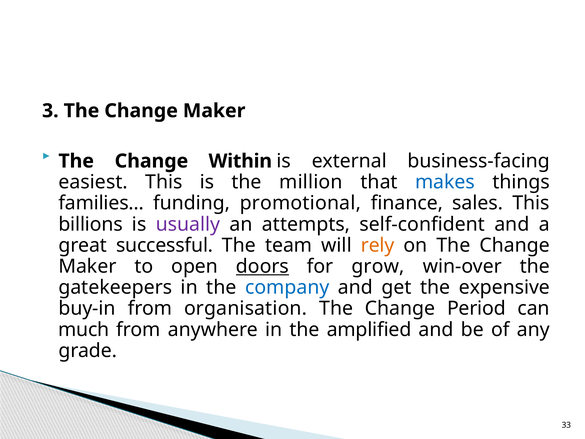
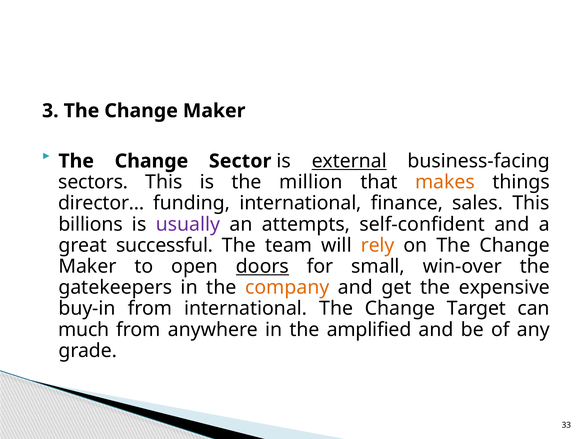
Within: Within -> Sector
external underline: none -> present
easiest: easiest -> sectors
makes colour: blue -> orange
families…: families… -> director…
funding promotional: promotional -> international
grow: grow -> small
company colour: blue -> orange
from organisation: organisation -> international
Period: Period -> Target
